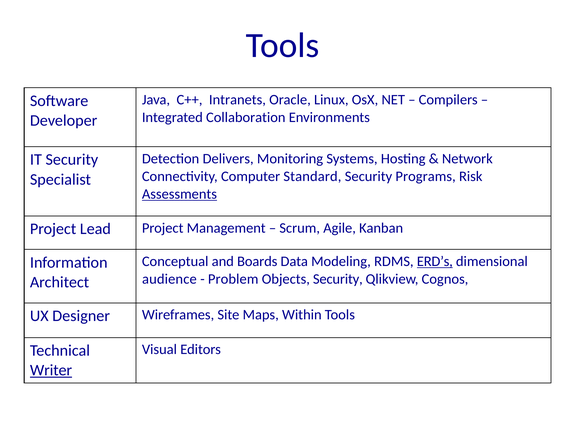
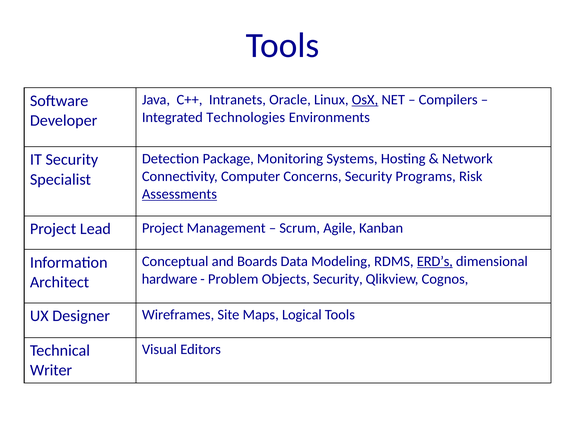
OsX underline: none -> present
Collaboration: Collaboration -> Technologies
Delivers: Delivers -> Package
Standard: Standard -> Concerns
audience: audience -> hardware
Within: Within -> Logical
Writer underline: present -> none
